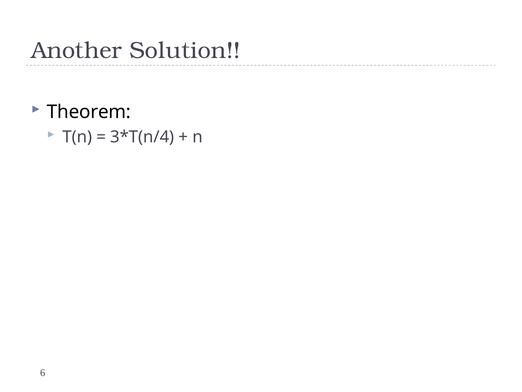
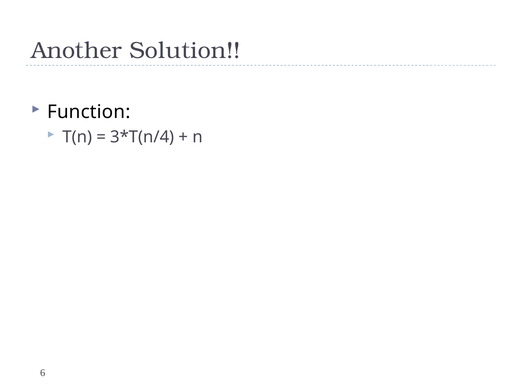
Theorem: Theorem -> Function
